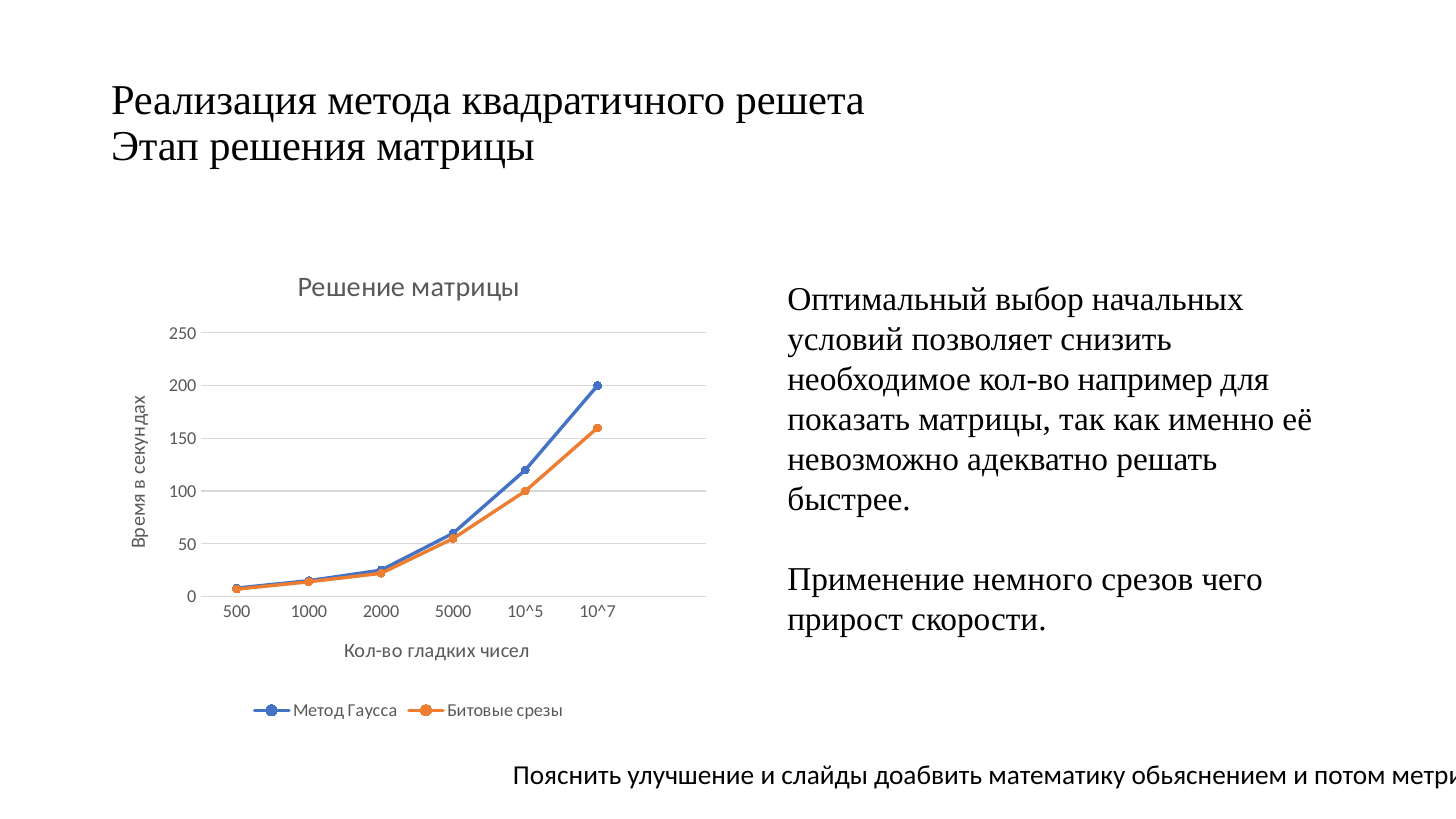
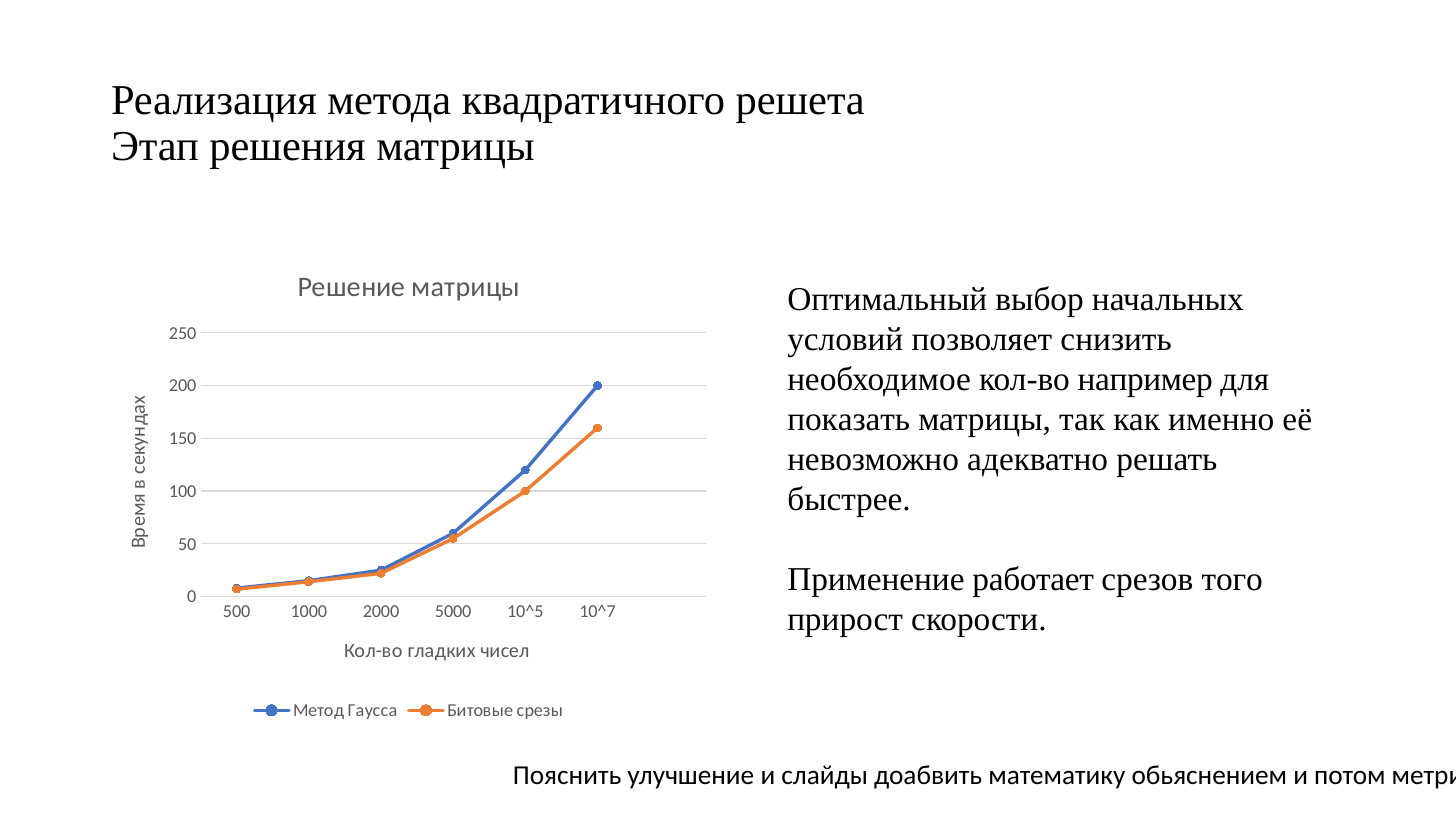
немного: немного -> работает
чего: чего -> того
